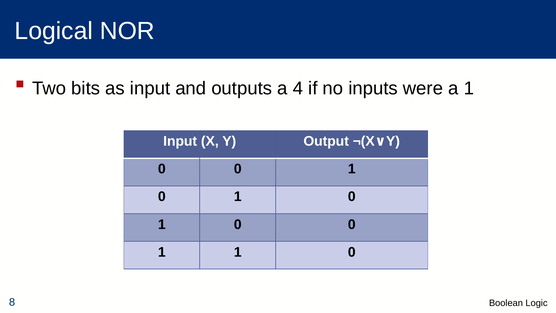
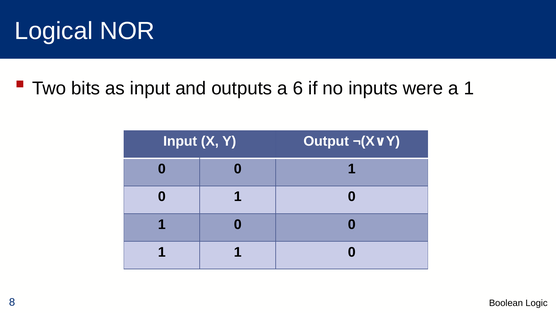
4: 4 -> 6
